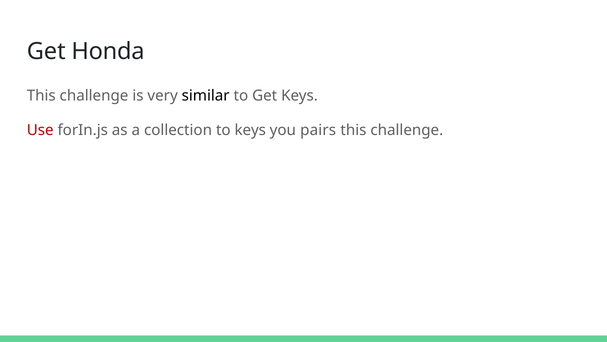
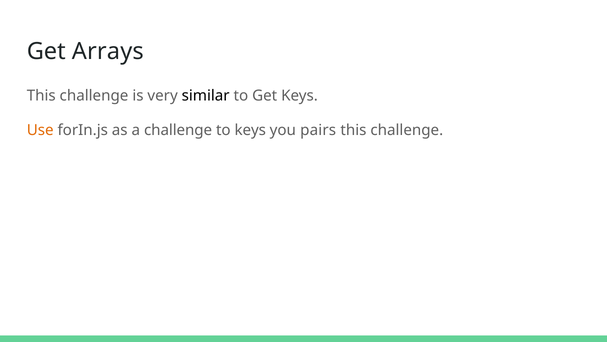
Honda: Honda -> Arrays
Use colour: red -> orange
a collection: collection -> challenge
